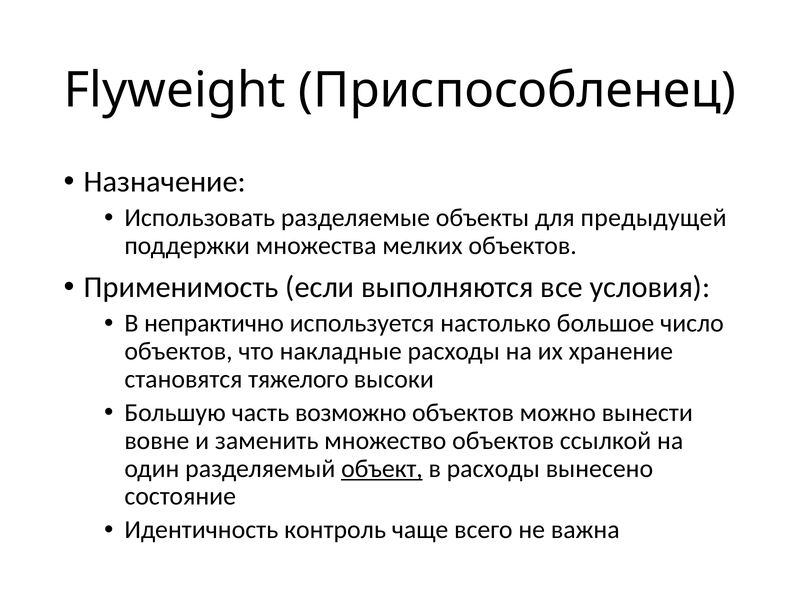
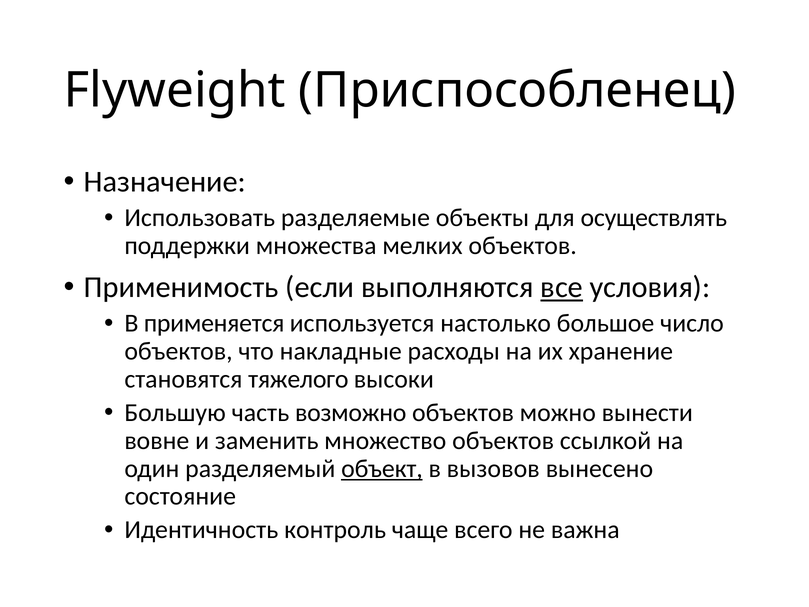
предыдущей: предыдущей -> осуществлять
все underline: none -> present
непрактично: непрактично -> применяется
в расходы: расходы -> вызовов
